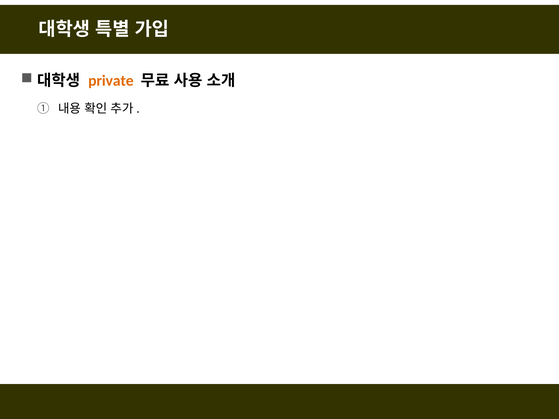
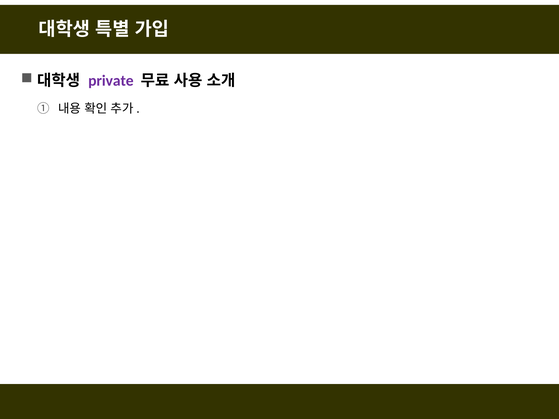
private colour: orange -> purple
